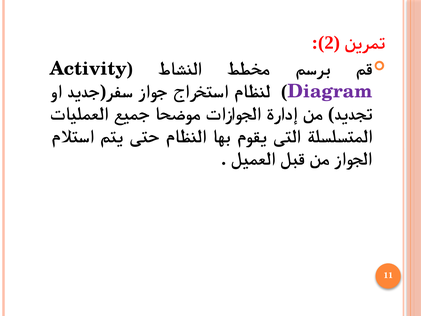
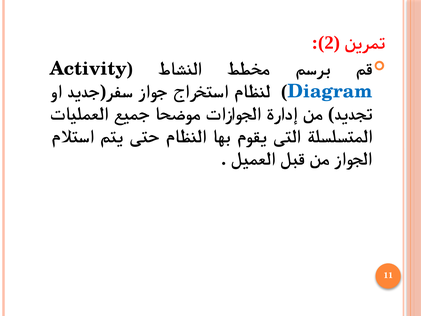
Diagram colour: purple -> blue
